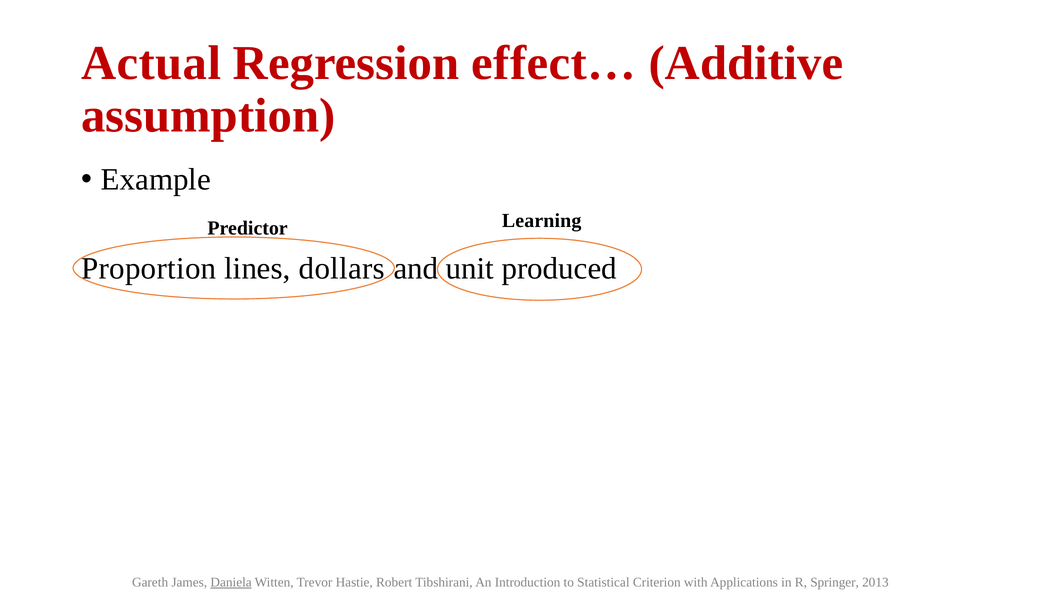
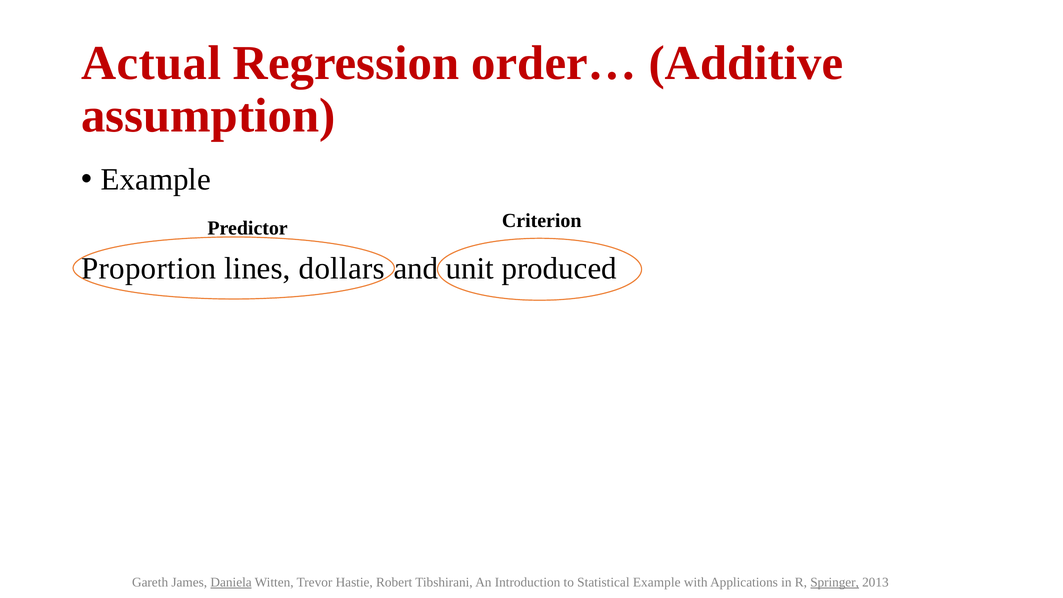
effect…: effect… -> order…
Learning: Learning -> Criterion
Statistical Criterion: Criterion -> Example
Springer underline: none -> present
